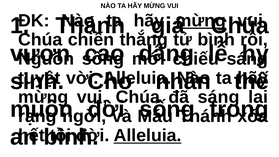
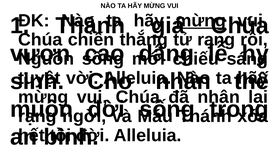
bình at (216, 40): bình -> rạng
sáng at (219, 97): sáng -> nhân
Alleluia at (148, 135) underline: present -> none
